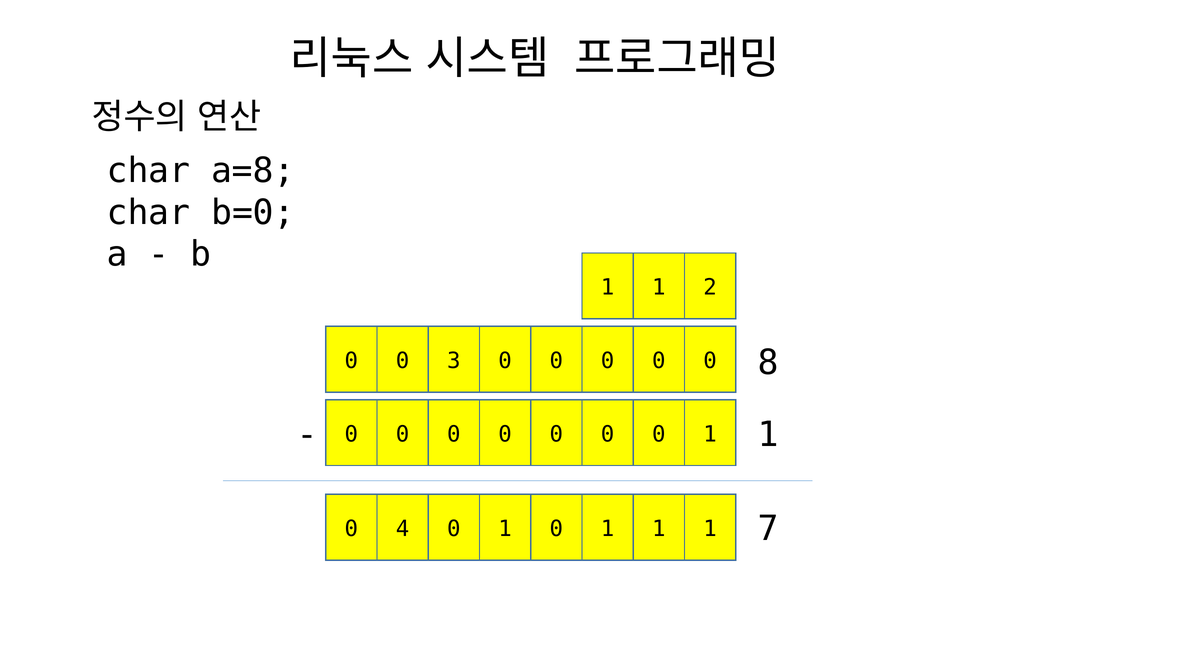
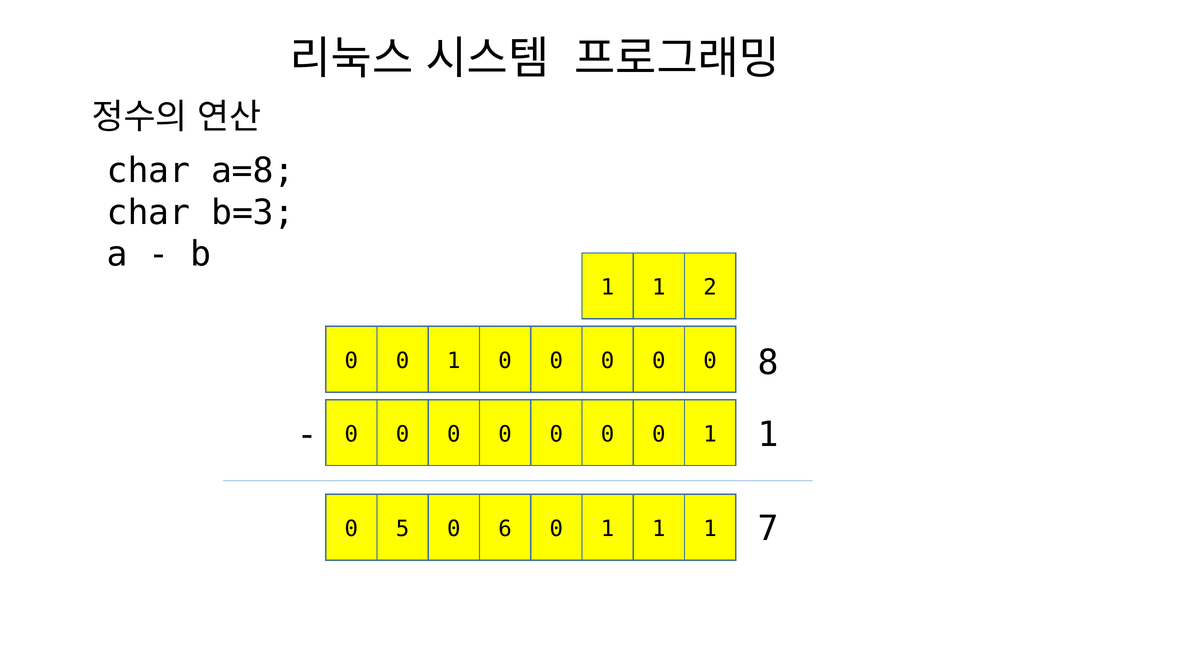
b=0: b=0 -> b=3
3 at (454, 361): 3 -> 1
4: 4 -> 5
1 at (505, 529): 1 -> 6
